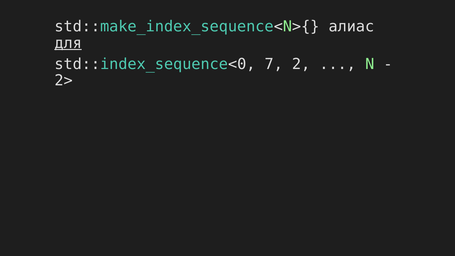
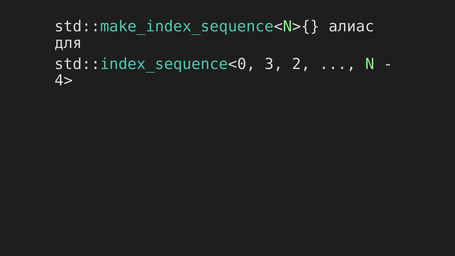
для underline: present -> none
7: 7 -> 3
2>: 2> -> 4>
